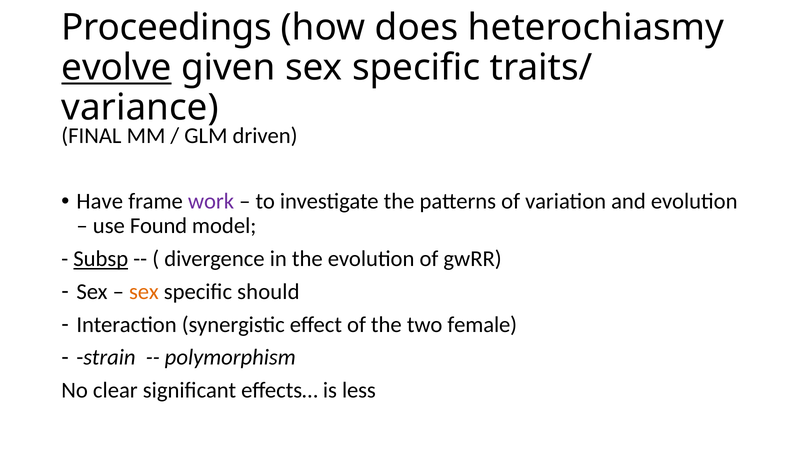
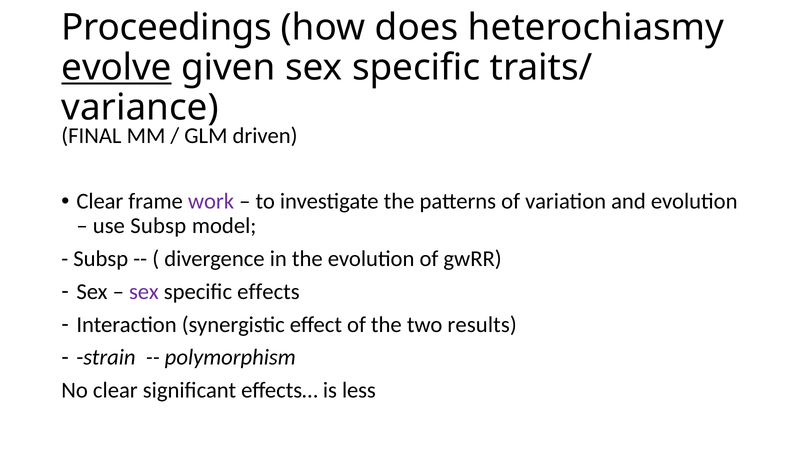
Have at (100, 201): Have -> Clear
use Found: Found -> Subsp
Subsp at (101, 259) underline: present -> none
sex at (144, 292) colour: orange -> purple
should: should -> effects
female: female -> results
